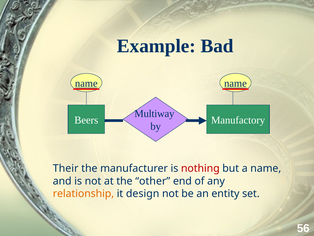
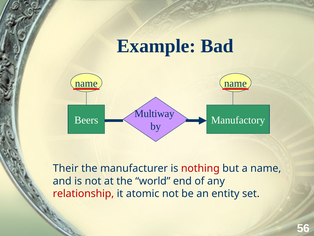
other: other -> world
relationship colour: orange -> red
design: design -> atomic
